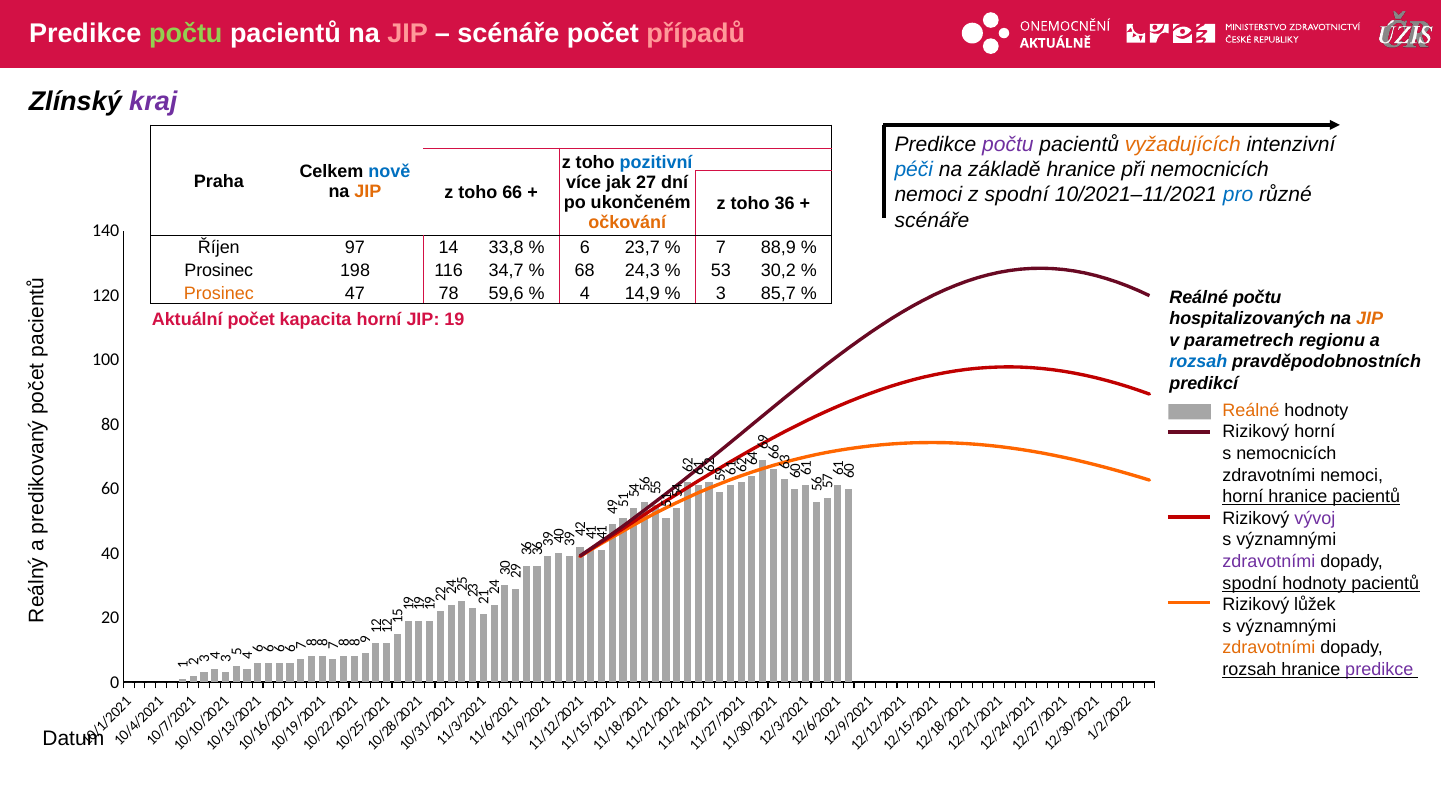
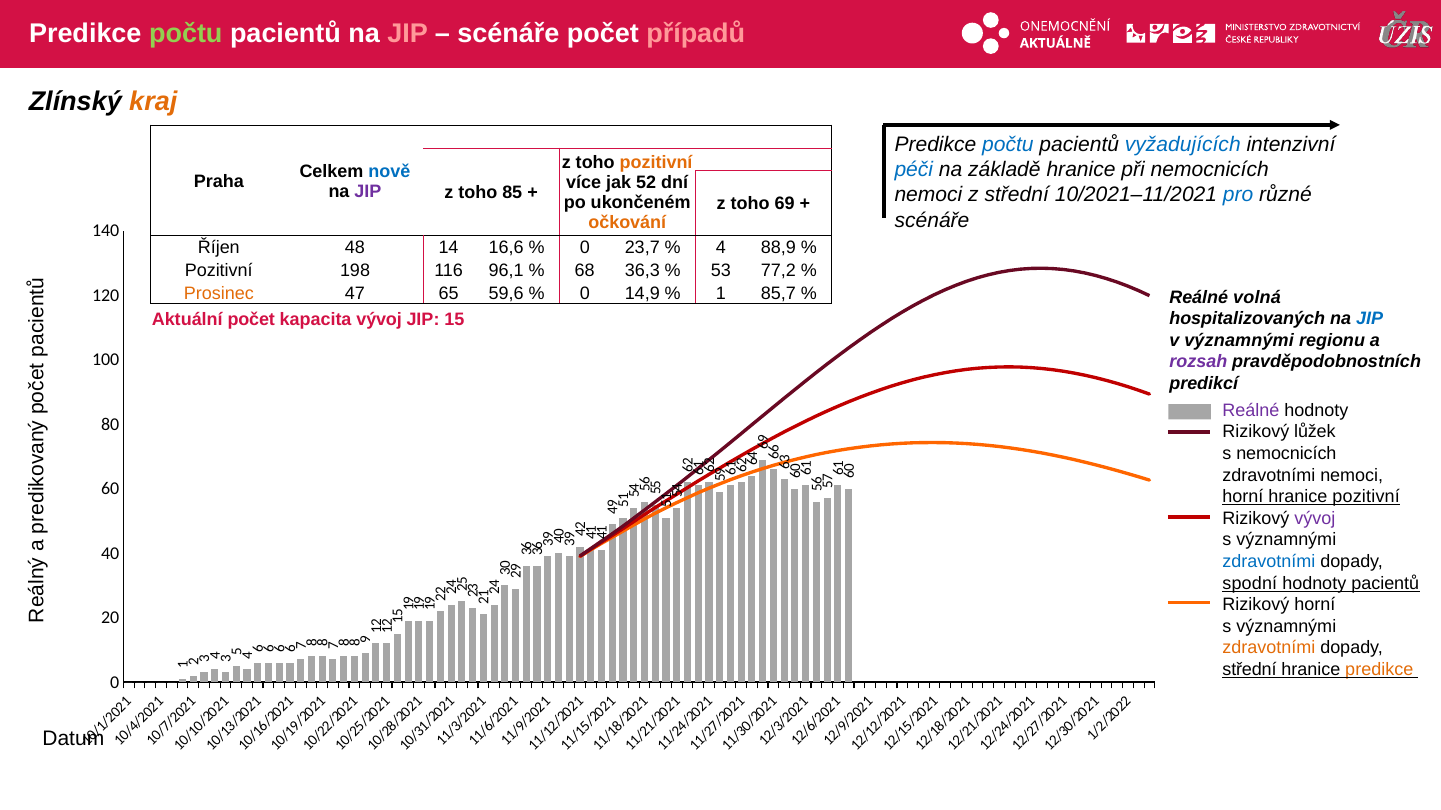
kraj colour: purple -> orange
počtu at (1008, 145) colour: purple -> blue
vyžadujících colour: orange -> blue
pozitivní at (656, 162) colour: blue -> orange
27: 27 -> 52
JIP at (368, 191) colour: orange -> purple
66: 66 -> 85
z spodní: spodní -> střední
36: 36 -> 69
97: 97 -> 48
33,8: 33,8 -> 16,6
6 at (585, 248): 6 -> 0
7 at (721, 248): 7 -> 4
Prosinec at (219, 271): Prosinec -> Pozitivní
34,7: 34,7 -> 96,1
24,3: 24,3 -> 36,3
30,2: 30,2 -> 77,2
78: 78 -> 65
4 at (585, 293): 4 -> 0
3 at (721, 293): 3 -> 1
Reálné počtu: počtu -> volná
JIP at (1370, 319) colour: orange -> blue
kapacita horní: horní -> vývoj
19: 19 -> 15
v parametrech: parametrech -> významnými
rozsah at (1198, 362) colour: blue -> purple
Reálné at (1251, 411) colour: orange -> purple
Rizikový horní: horní -> lůžek
hranice pacientů: pacientů -> pozitivní
zdravotními at (1269, 562) colour: purple -> blue
Rizikový lůžek: lůžek -> horní
rozsah at (1249, 670): rozsah -> střední
predikce at (1379, 670) colour: purple -> orange
